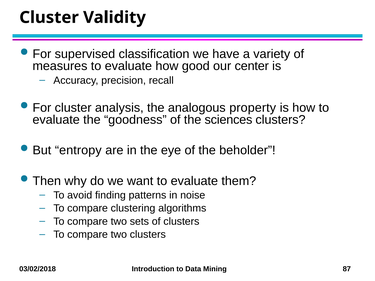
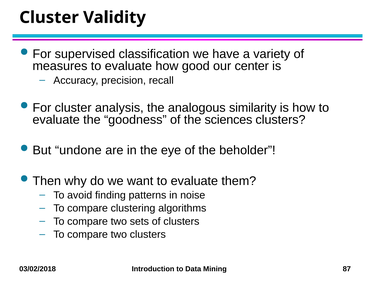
property: property -> similarity
entropy: entropy -> undone
